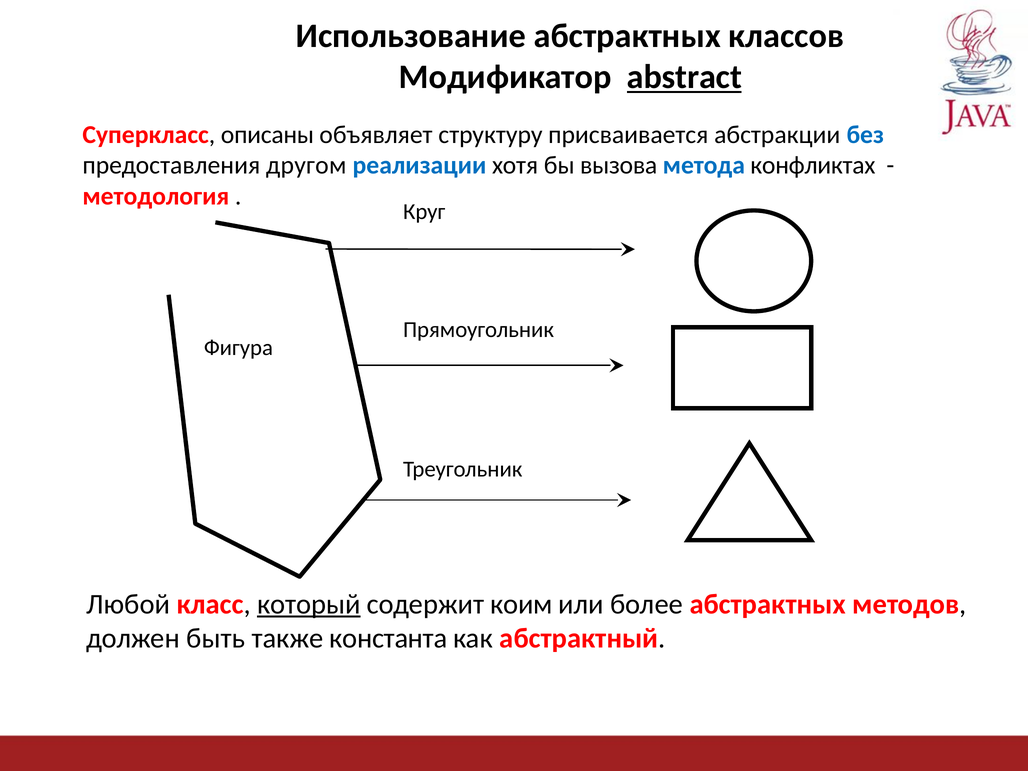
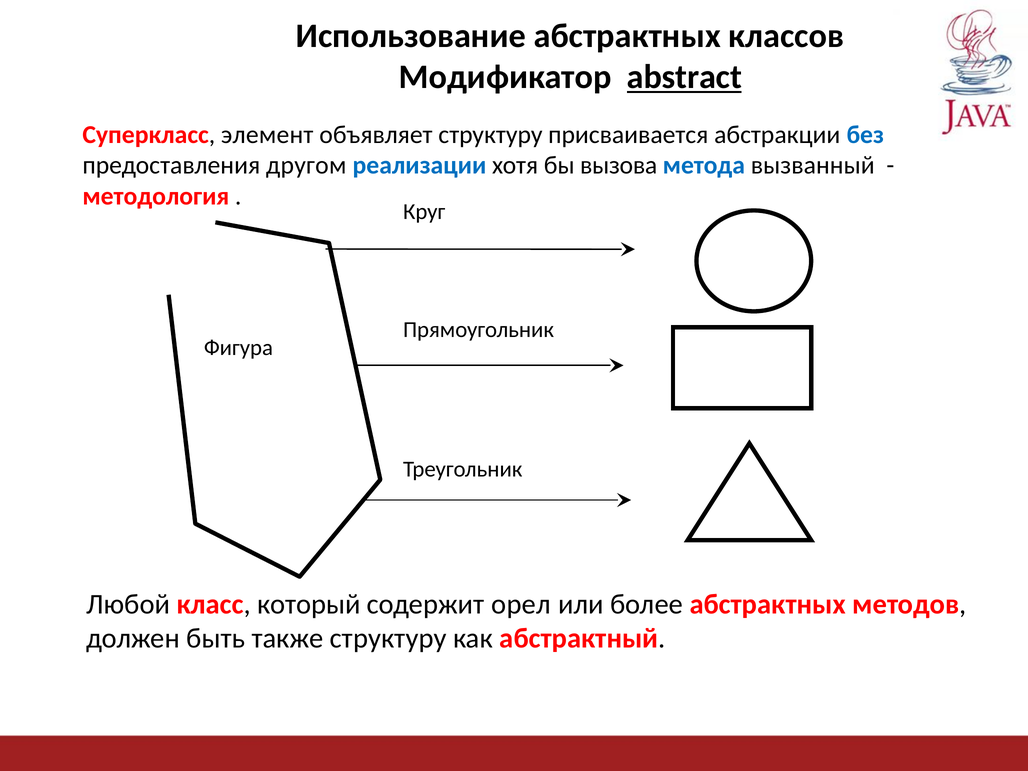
описаны: описаны -> элемент
конфликтах: конфликтах -> вызванный
который underline: present -> none
коим: коим -> орел
также константа: константа -> структуру
